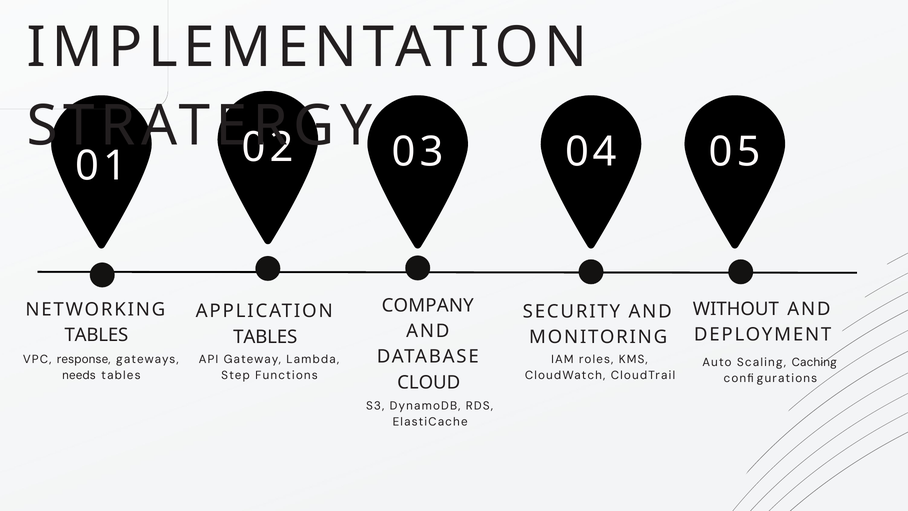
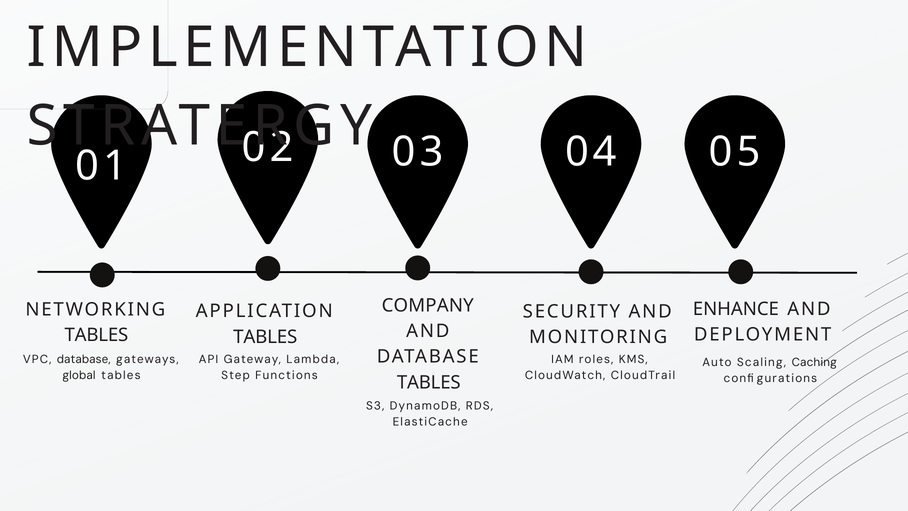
WITHOUT: WITHOUT -> ENHANCE
VPC response: response -> database
needs: needs -> global
CLOUD at (429, 382): CLOUD -> TABLES
